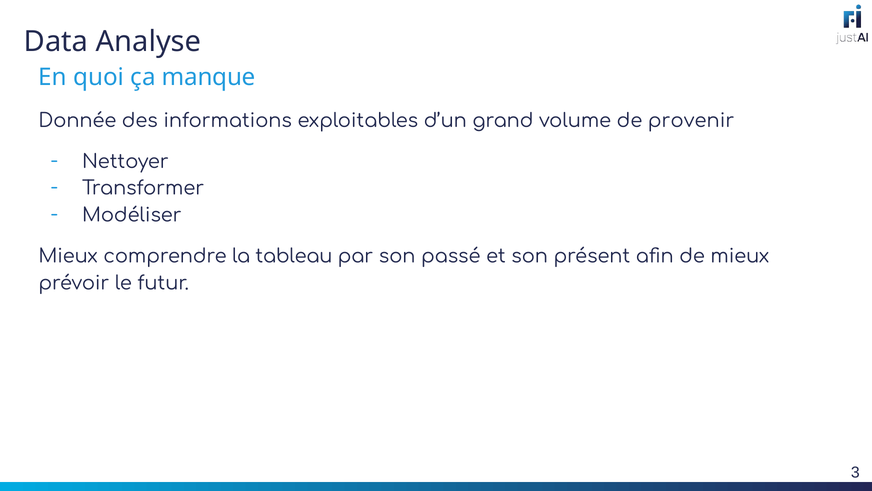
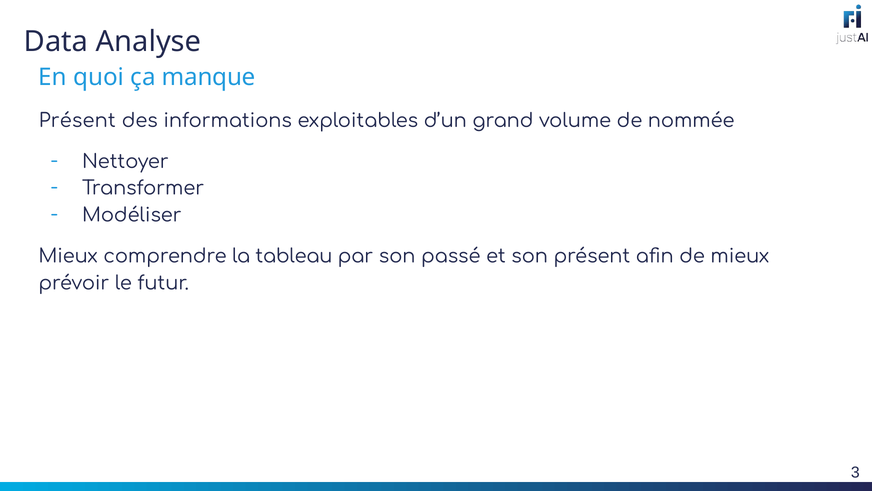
Donnée at (77, 120): Donnée -> Présent
provenir: provenir -> nommée
